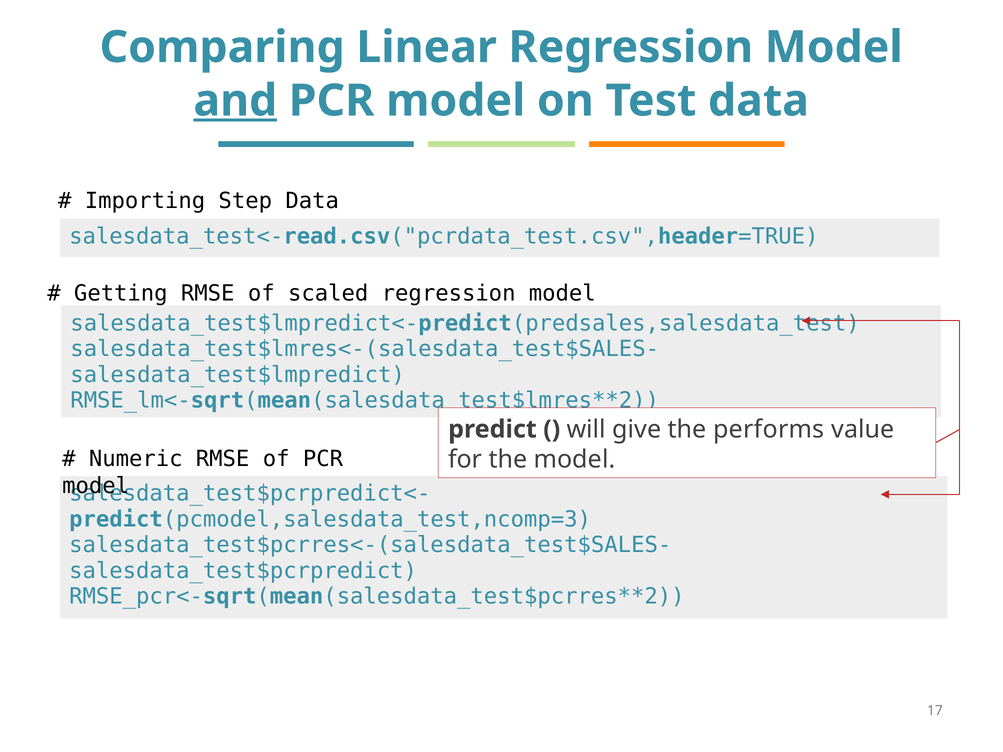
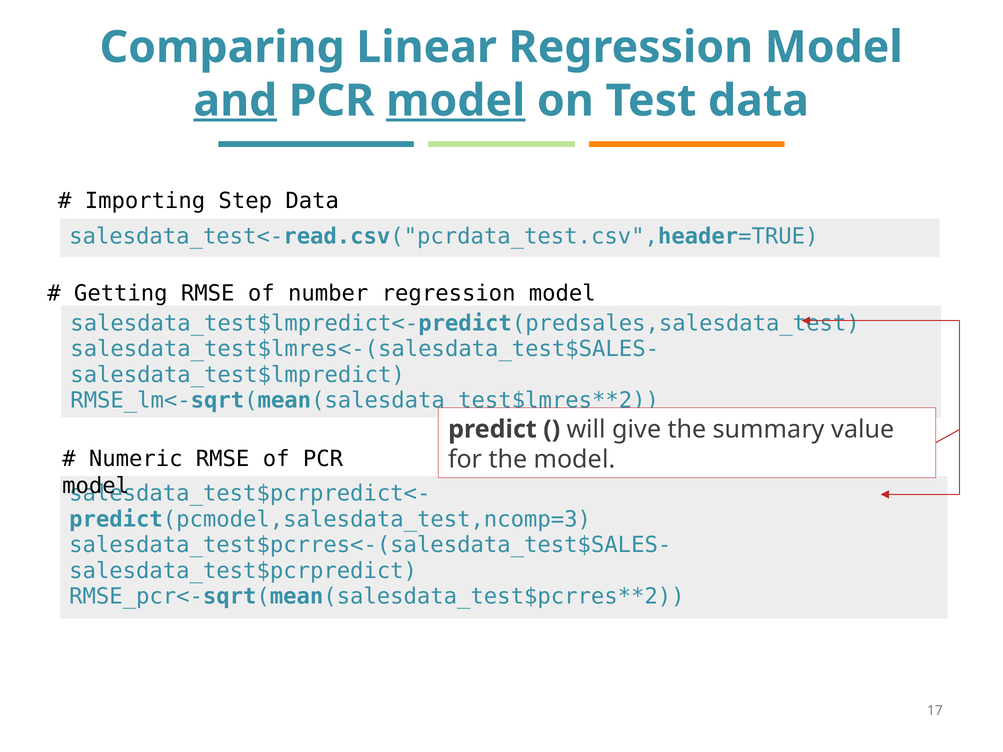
model at (456, 101) underline: none -> present
scaled: scaled -> number
performs: performs -> summary
